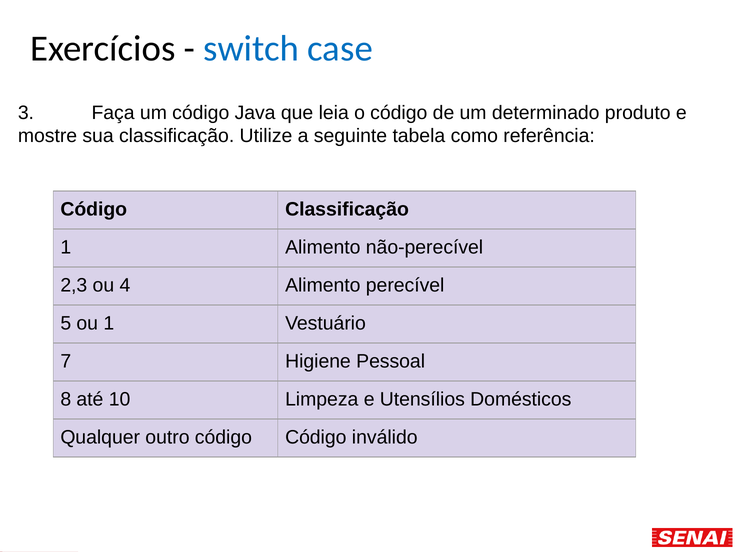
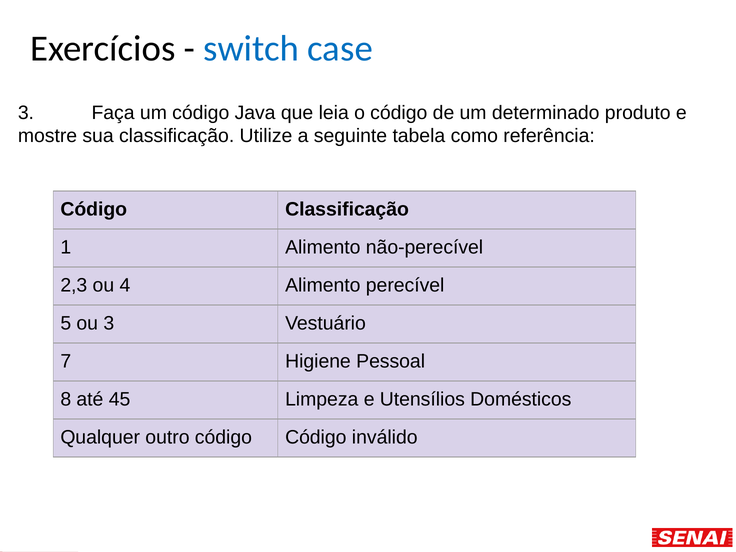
ou 1: 1 -> 3
10: 10 -> 45
